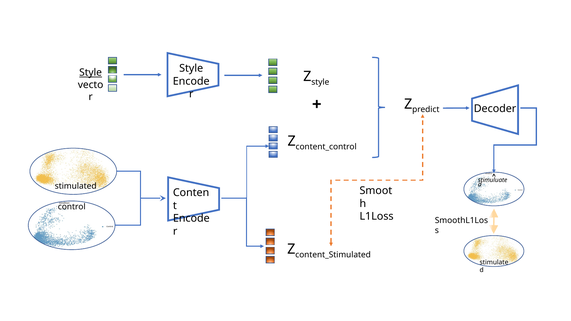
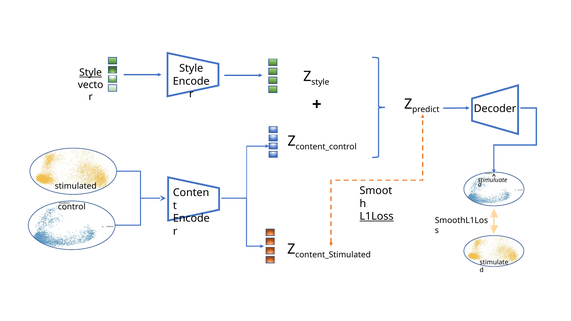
L1Loss underline: none -> present
